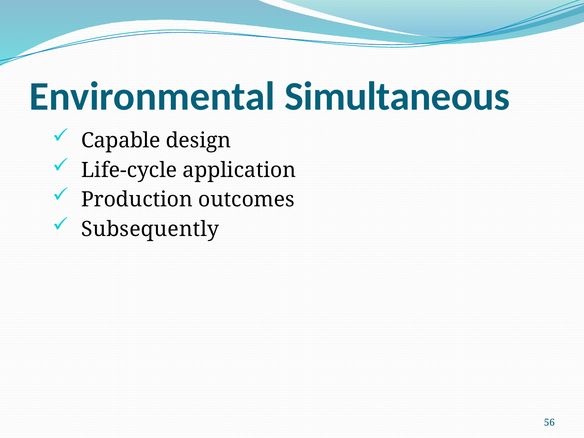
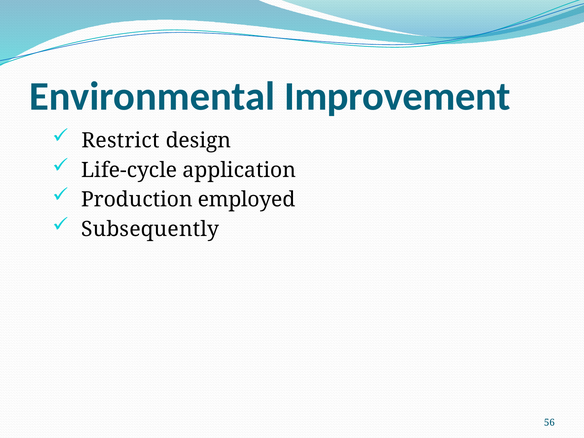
Simultaneous: Simultaneous -> Improvement
Capable: Capable -> Restrict
outcomes: outcomes -> employed
